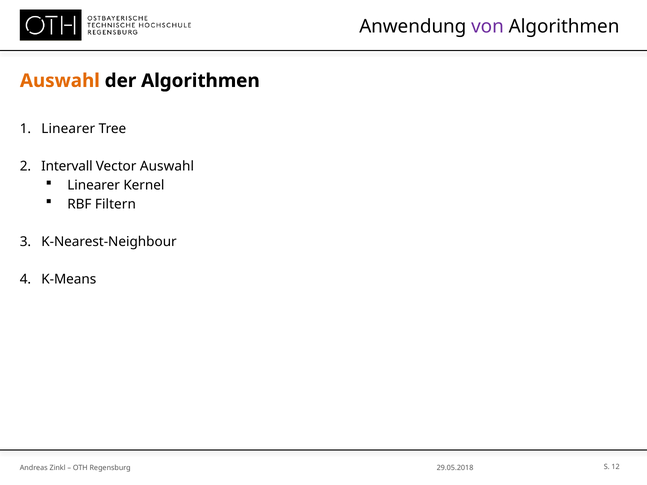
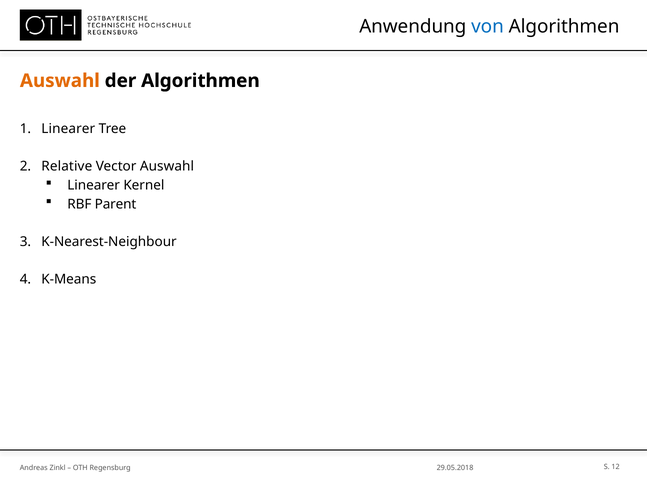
von colour: purple -> blue
Intervall: Intervall -> Relative
Filtern: Filtern -> Parent
